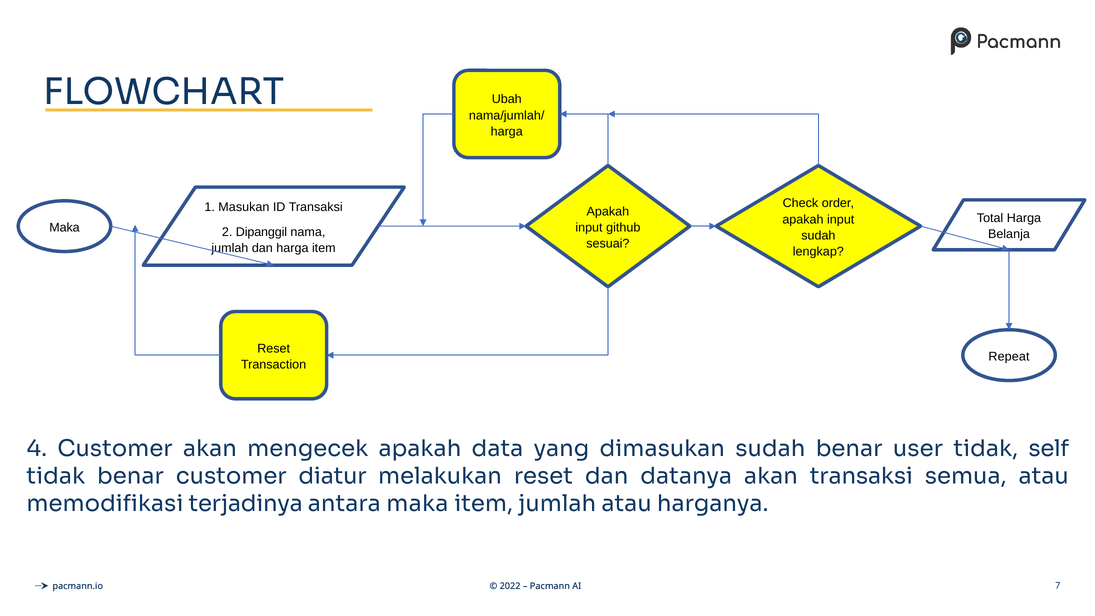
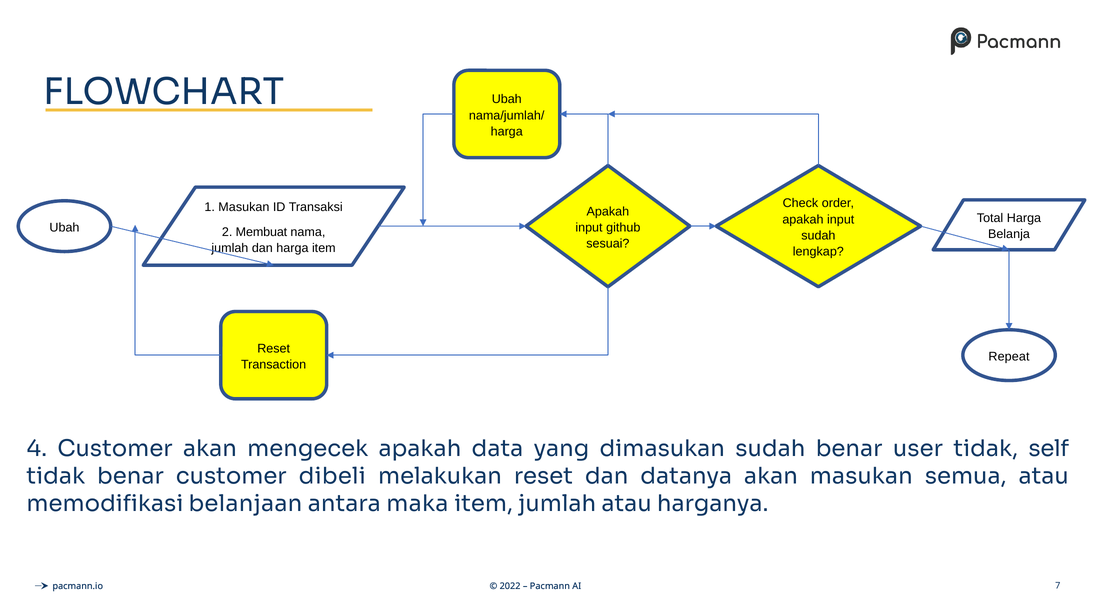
Maka at (65, 227): Maka -> Ubah
Dipanggil: Dipanggil -> Membuat
diatur: diatur -> dibeli
akan transaksi: transaksi -> masukan
terjadinya: terjadinya -> belanjaan
